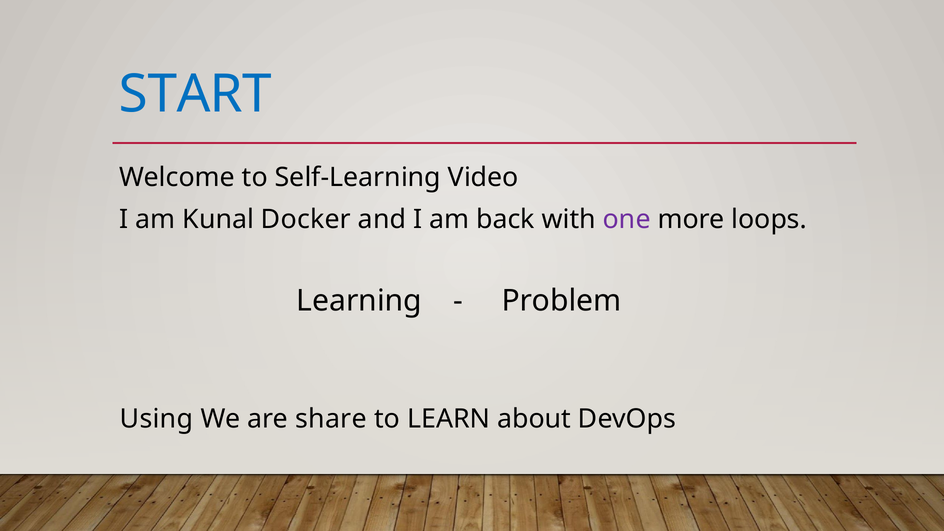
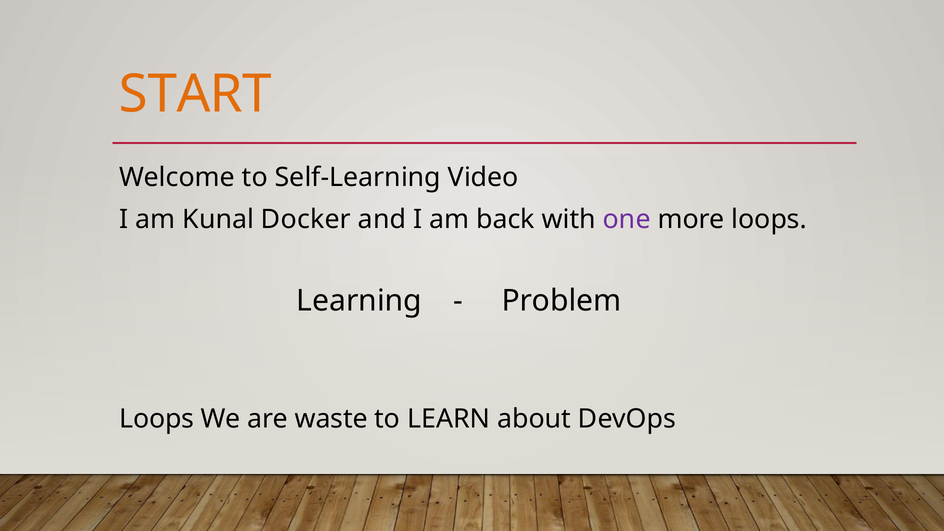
START colour: blue -> orange
Using at (156, 419): Using -> Loops
share: share -> waste
